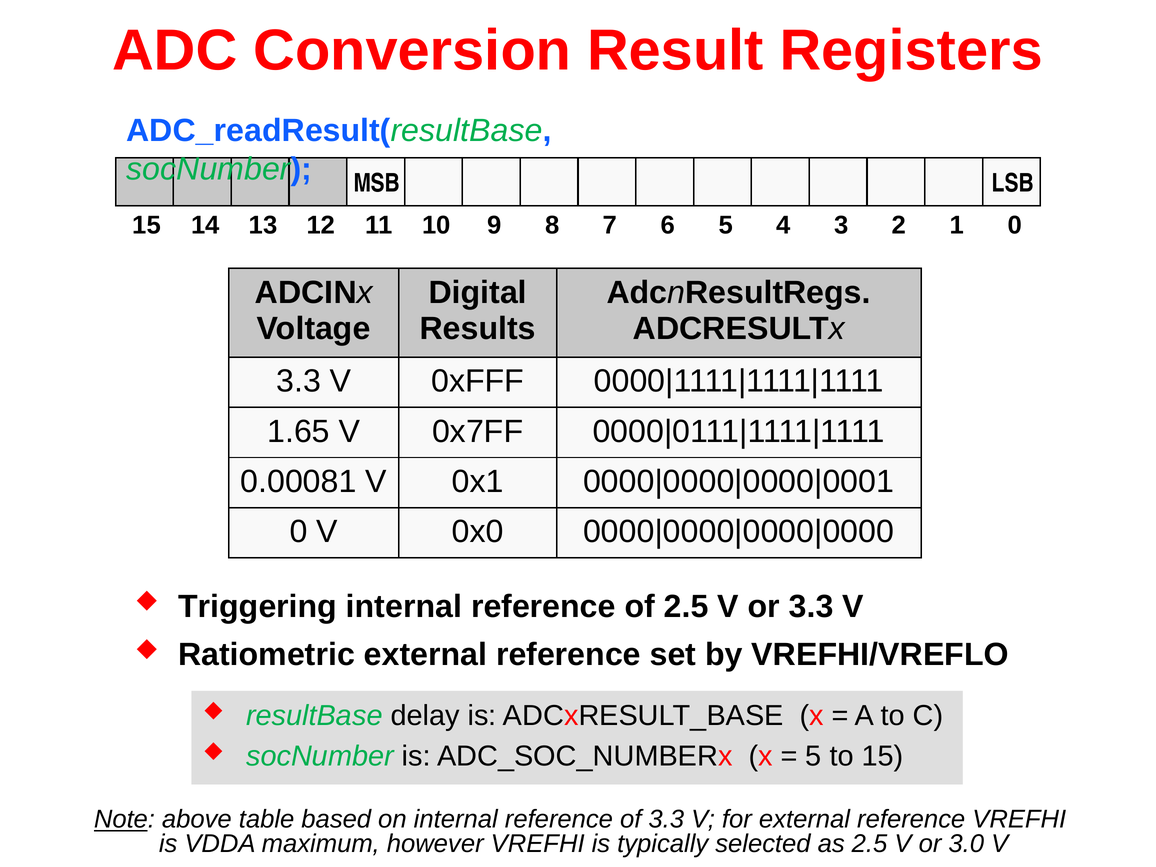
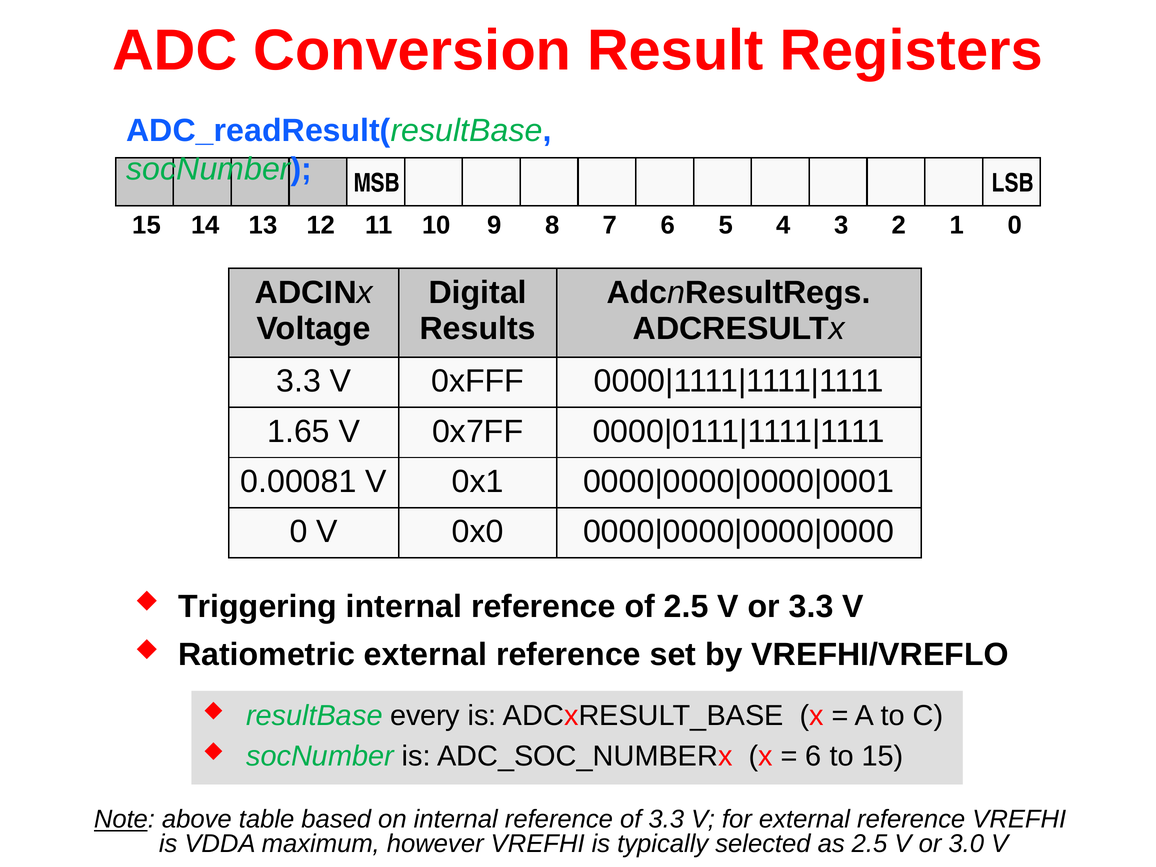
delay: delay -> every
5 at (813, 756): 5 -> 6
